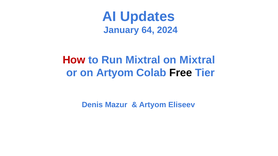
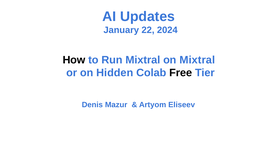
64: 64 -> 22
How colour: red -> black
on Artyom: Artyom -> Hidden
